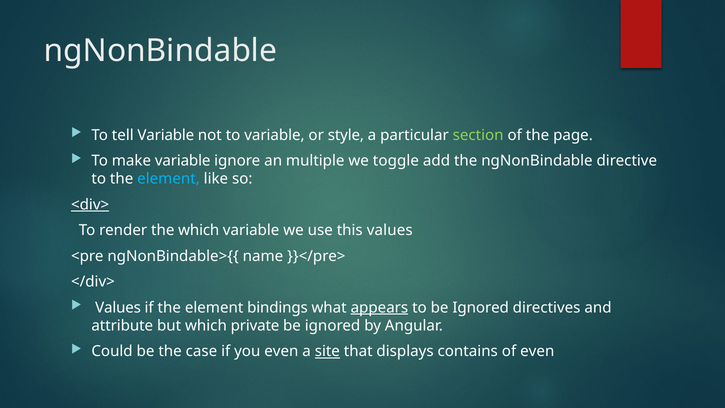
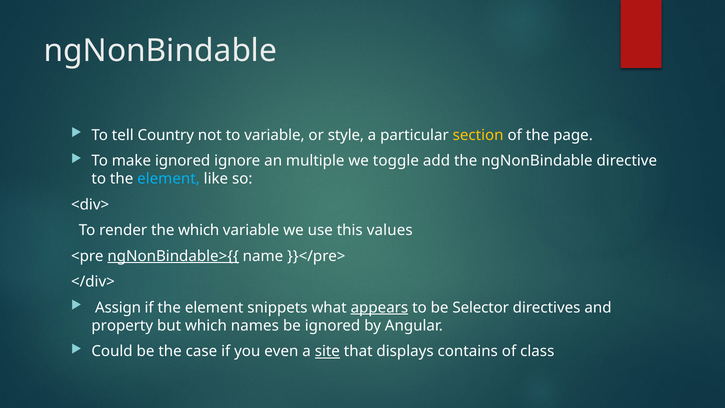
tell Variable: Variable -> Country
section colour: light green -> yellow
make variable: variable -> ignored
<div> underline: present -> none
ngNonBindable>{{ underline: none -> present
Values at (118, 307): Values -> Assign
bindings: bindings -> snippets
to be Ignored: Ignored -> Selector
attribute: attribute -> property
private: private -> names
of even: even -> class
